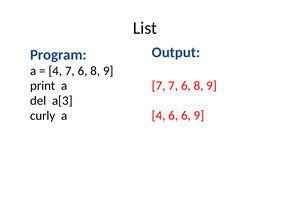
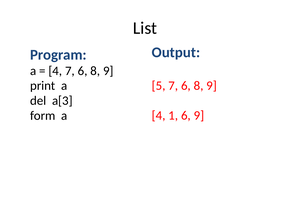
7 at (159, 86): 7 -> 5
4 6: 6 -> 1
curly: curly -> form
